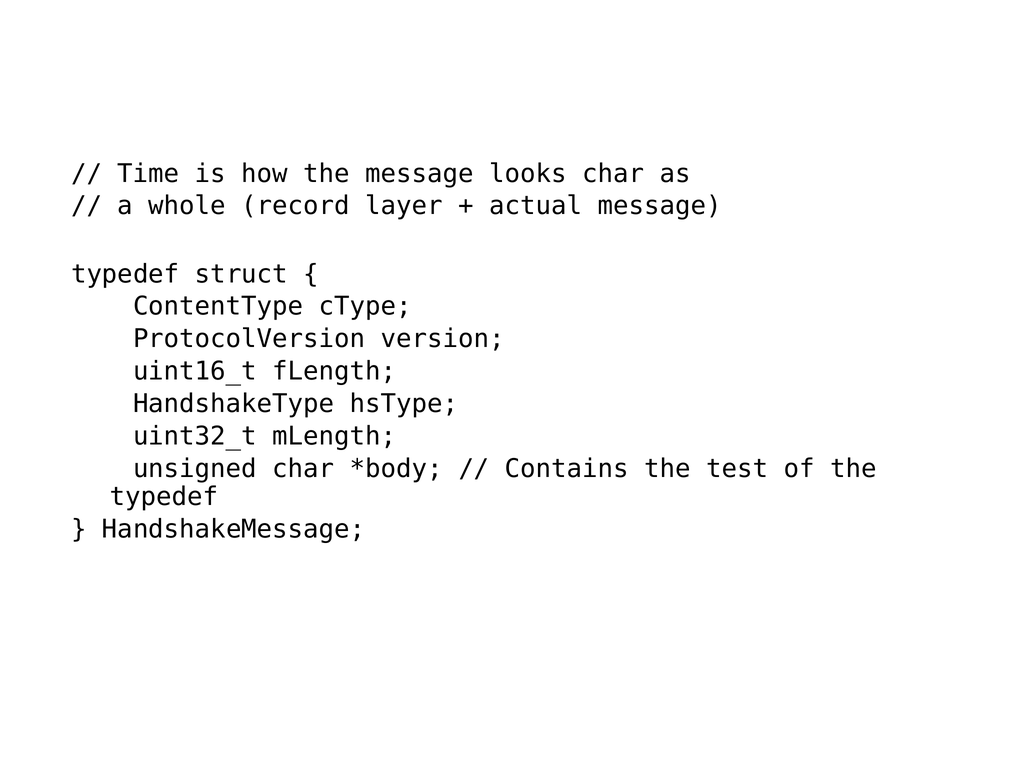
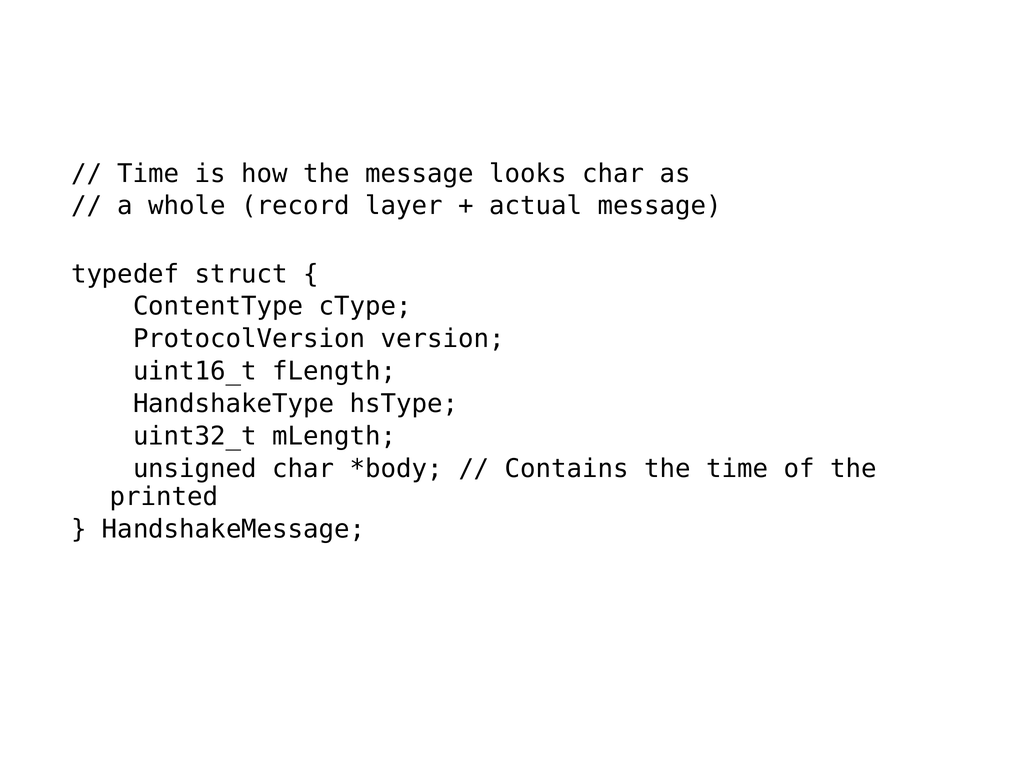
the test: test -> time
typedef at (164, 496): typedef -> printed
